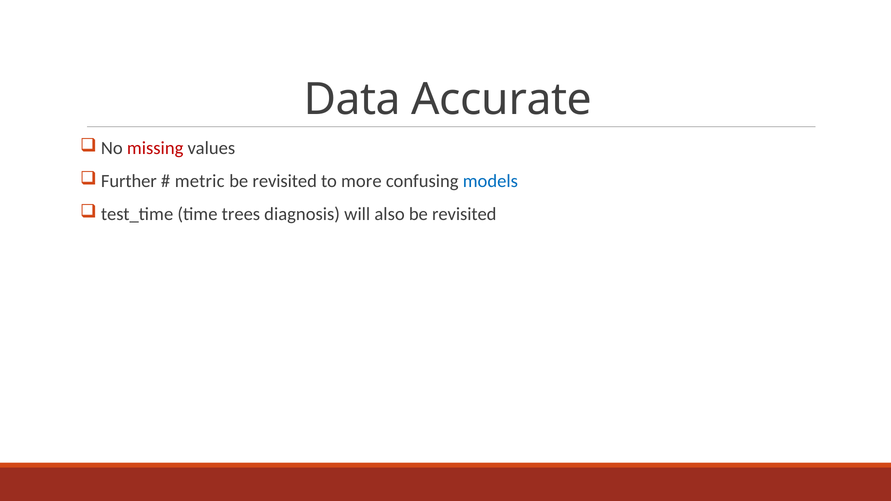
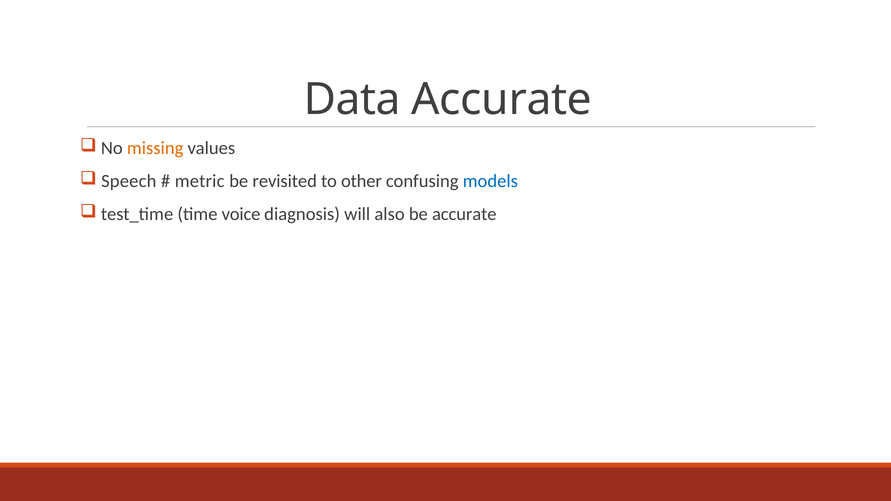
missing colour: red -> orange
Further: Further -> Speech
more: more -> other
trees: trees -> voice
also be revisited: revisited -> accurate
